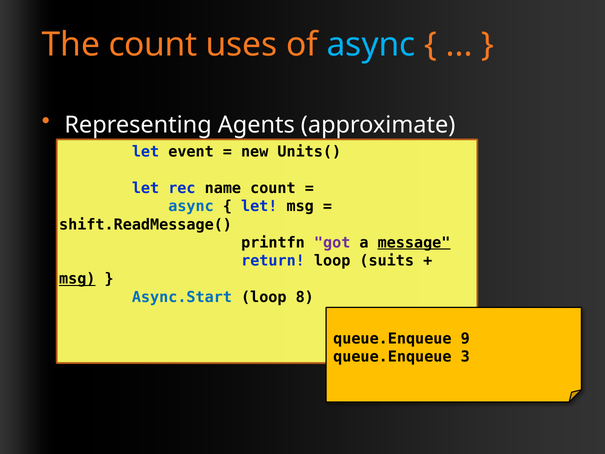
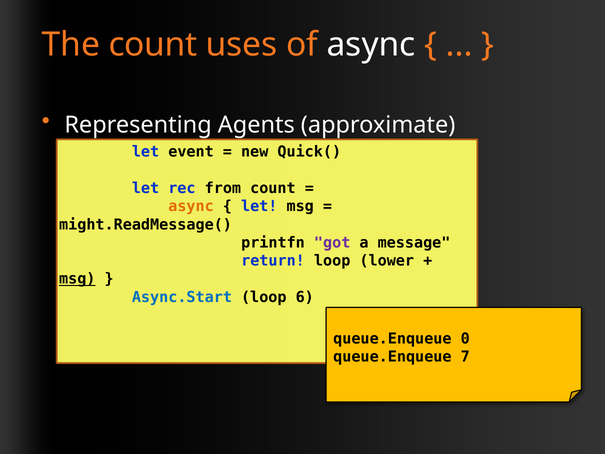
async at (371, 44) colour: light blue -> white
Units(: Units( -> Quick(
name: name -> from
async at (191, 206) colour: blue -> orange
shift.ReadMessage(: shift.ReadMessage( -> might.ReadMessage(
message underline: present -> none
suits: suits -> lower
8: 8 -> 6
9: 9 -> 0
3: 3 -> 7
